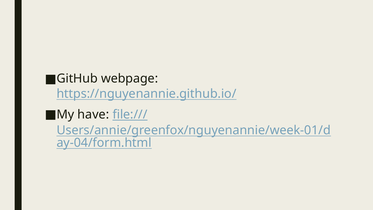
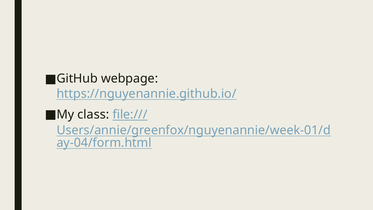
have: have -> class
